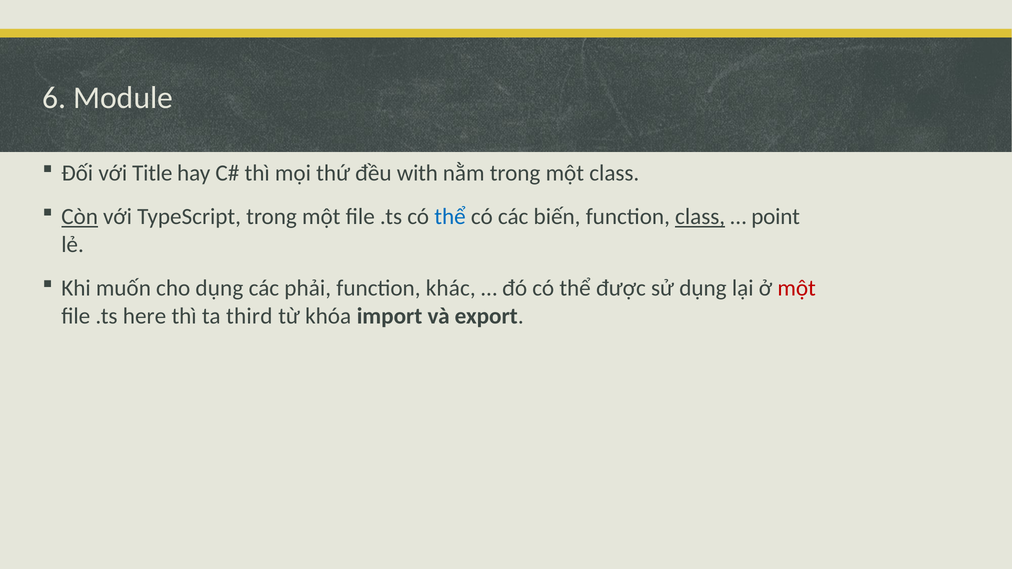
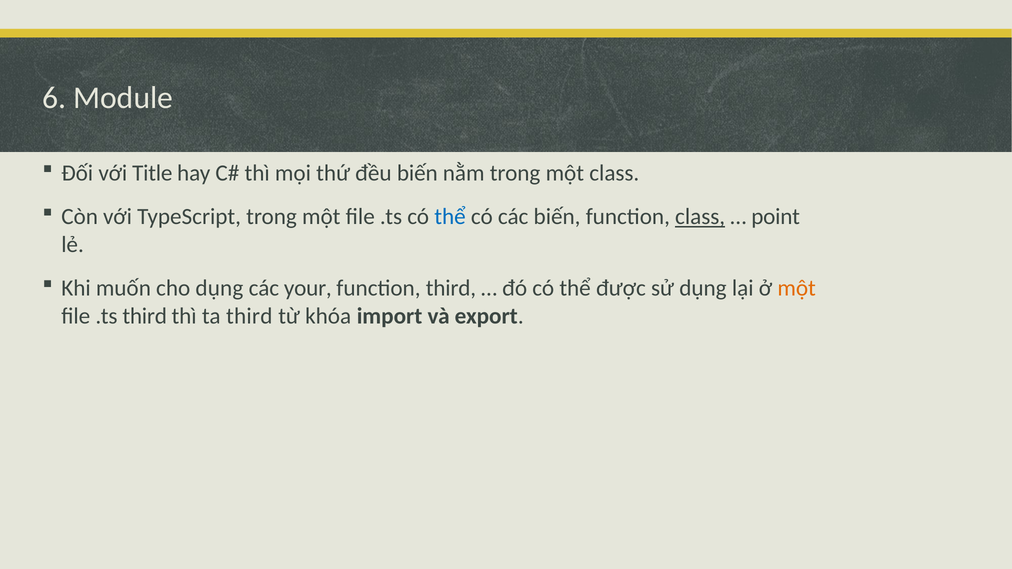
đều with: with -> biến
Còn underline: present -> none
phải: phải -> your
function khác: khác -> third
một at (797, 288) colour: red -> orange
.ts here: here -> third
